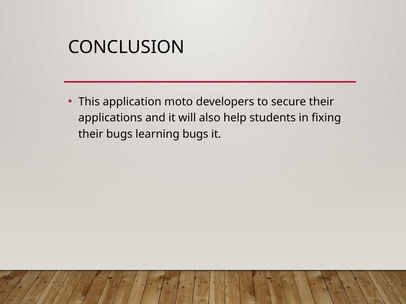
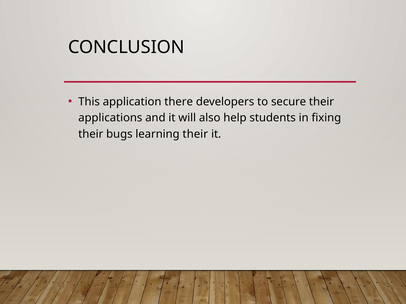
moto: moto -> there
learning bugs: bugs -> their
